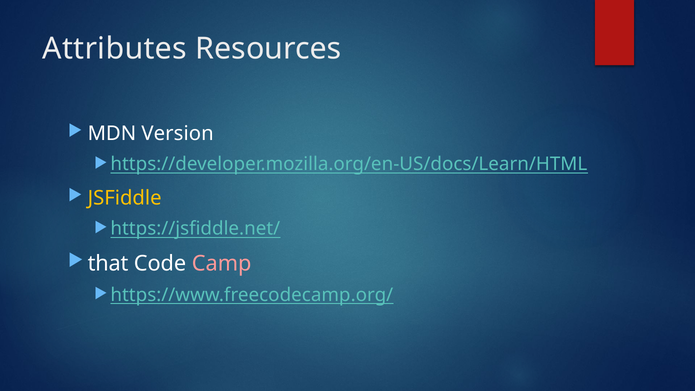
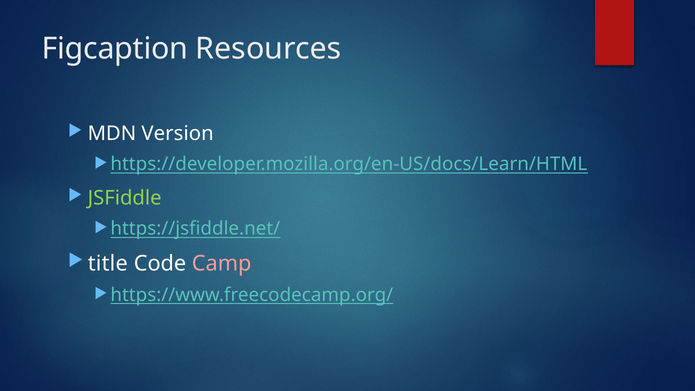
Attributes: Attributes -> Figcaption
JSFiddle colour: yellow -> light green
that: that -> title
